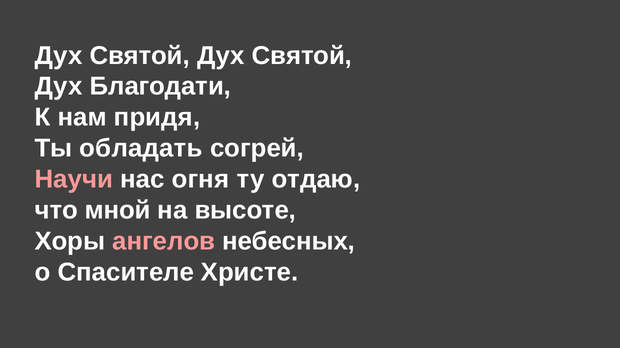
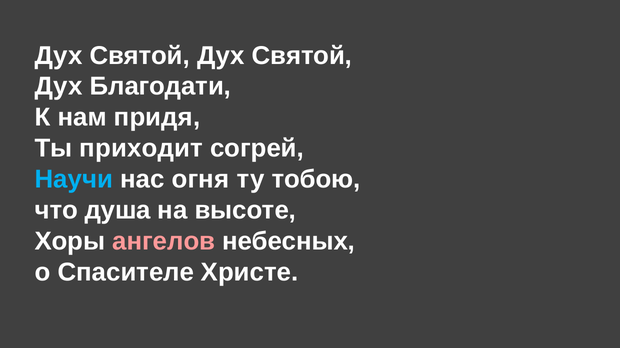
обладать: обладать -> приходит
Научи colour: pink -> light blue
отдаю: отдаю -> тобою
мной: мной -> душа
